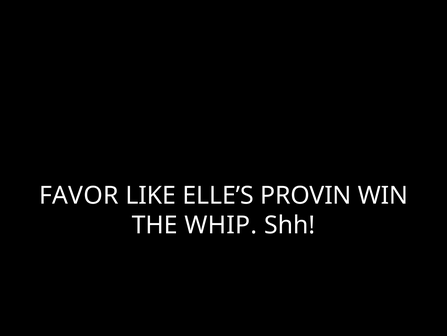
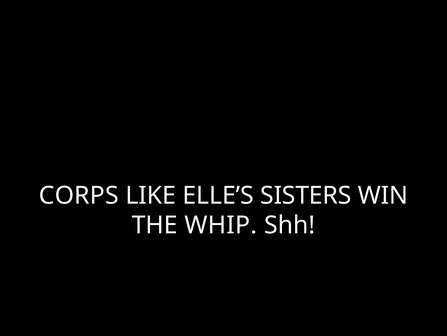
FAVOR: FAVOR -> CORPS
PROVIN: PROVIN -> SISTERS
